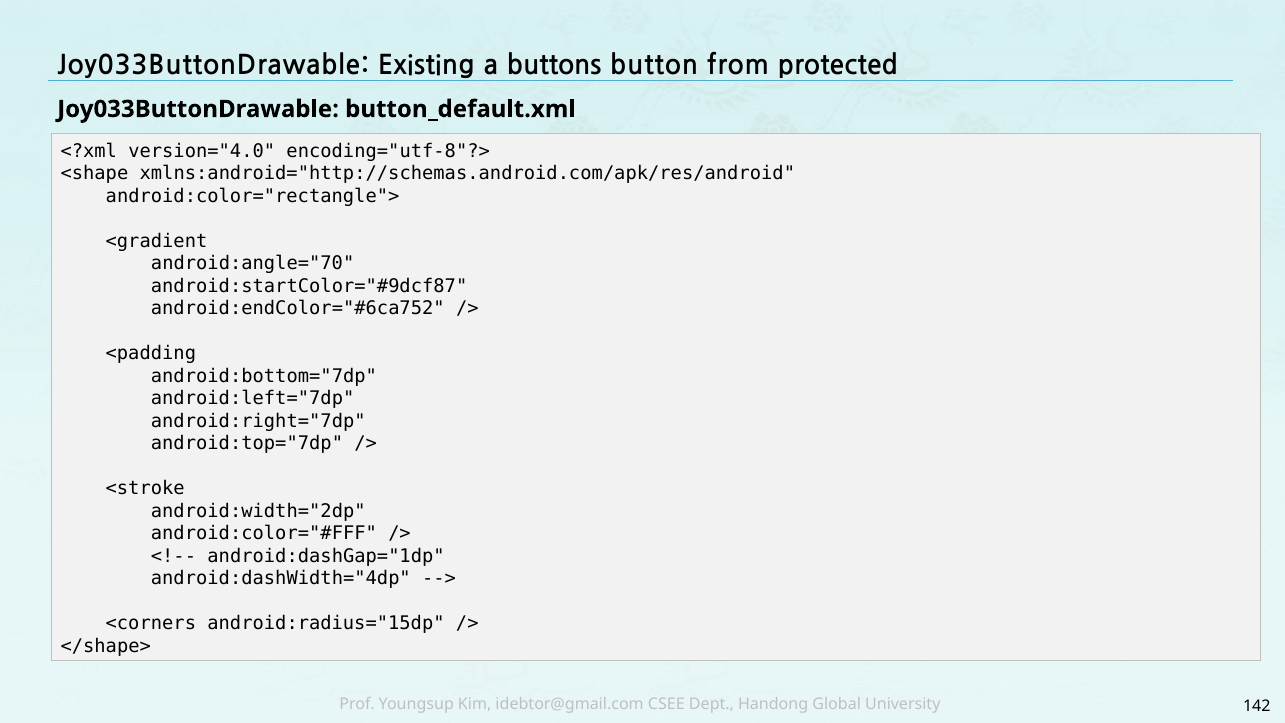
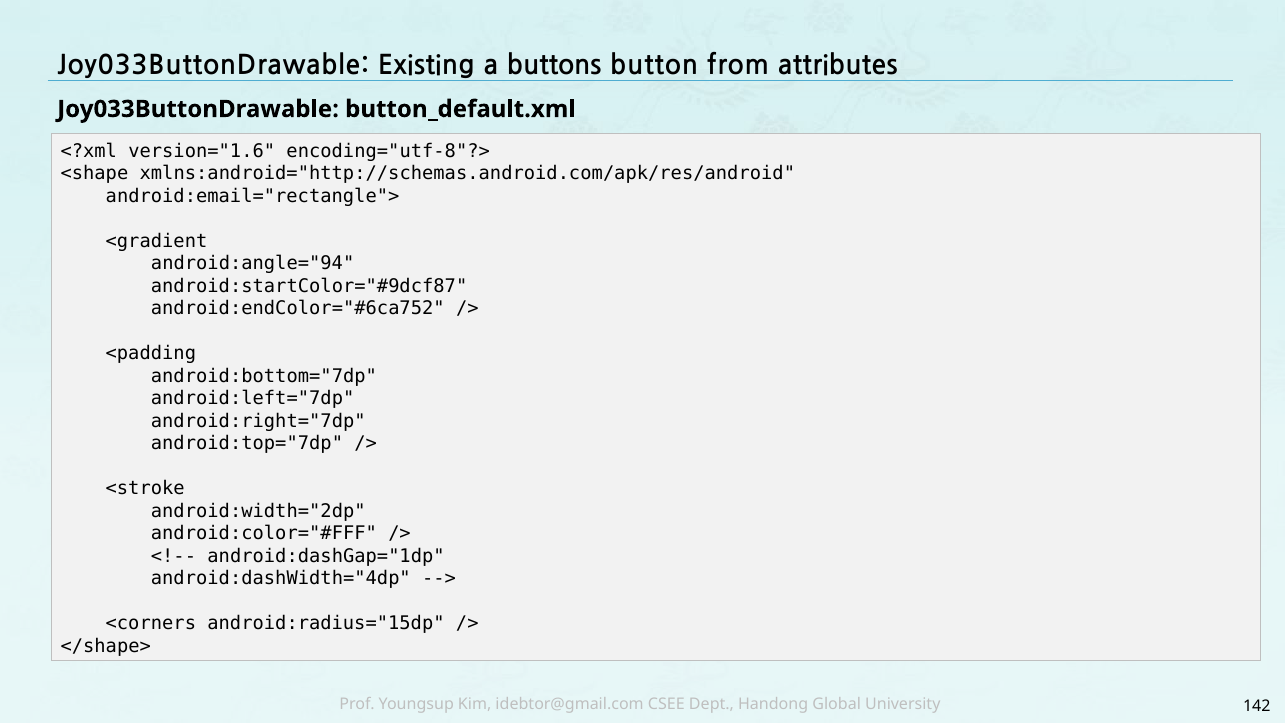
protected: protected -> attributes
version="4.0: version="4.0 -> version="1.6
android:color="rectangle">: android:color="rectangle"> -> android:email="rectangle">
android:angle="70: android:angle="70 -> android:angle="94
